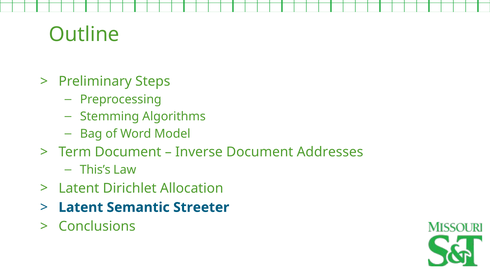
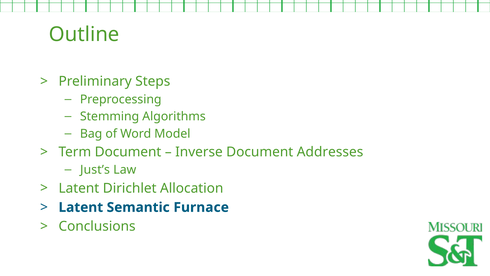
This’s: This’s -> Just’s
Streeter: Streeter -> Furnace
